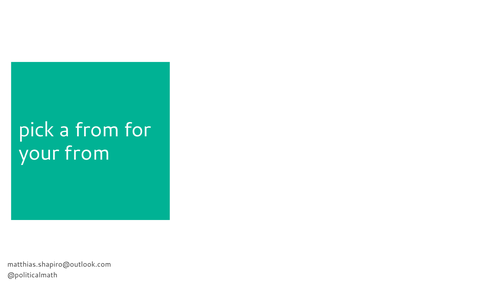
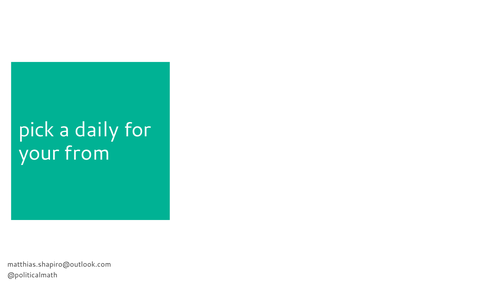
a from: from -> daily
